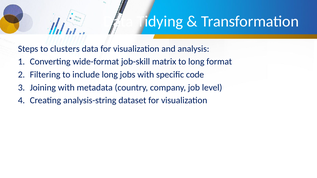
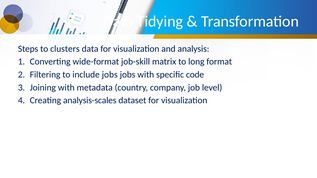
include long: long -> jobs
analysis-string: analysis-string -> analysis-scales
